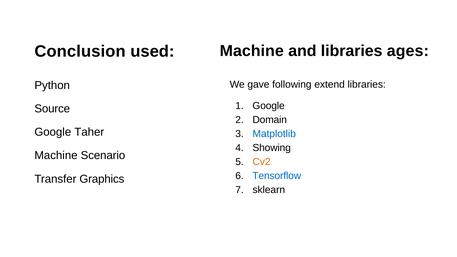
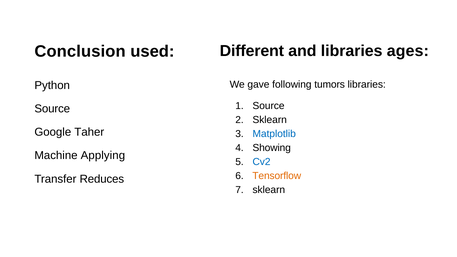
Machine at (252, 51): Machine -> Different
extend: extend -> tumors
Google at (269, 106): Google -> Source
Domain at (270, 120): Domain -> Sklearn
Scenario: Scenario -> Applying
Cv2 colour: orange -> blue
Tensorflow colour: blue -> orange
Graphics: Graphics -> Reduces
